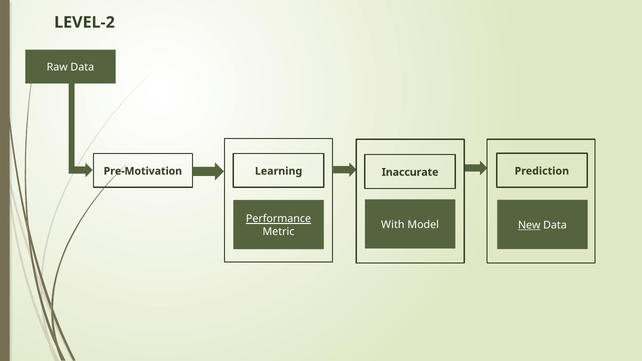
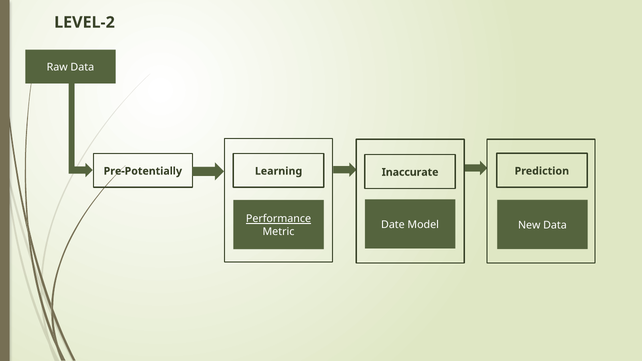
Pre-Motivation: Pre-Motivation -> Pre-Potentially
With: With -> Date
New underline: present -> none
